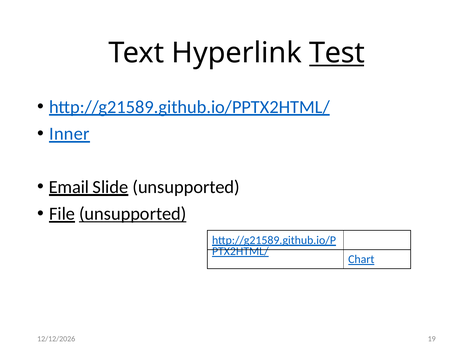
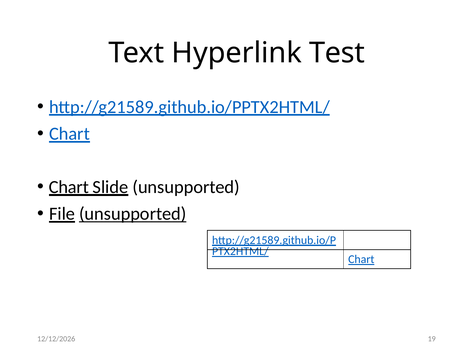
Test underline: present -> none
Inner at (69, 134): Inner -> Chart
Email at (69, 187): Email -> Chart
